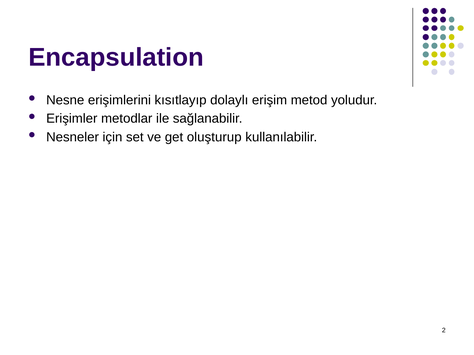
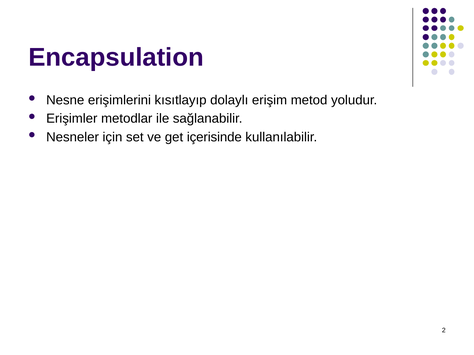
oluşturup: oluşturup -> içerisinde
